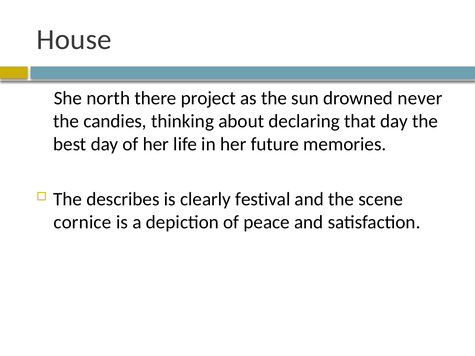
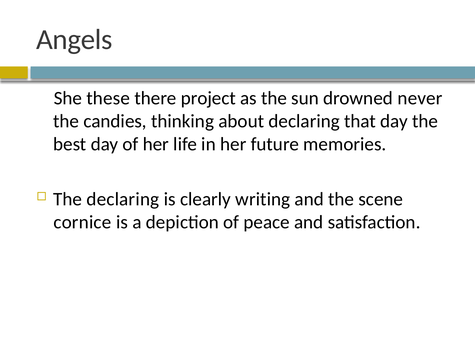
House: House -> Angels
north: north -> these
The describes: describes -> declaring
festival: festival -> writing
